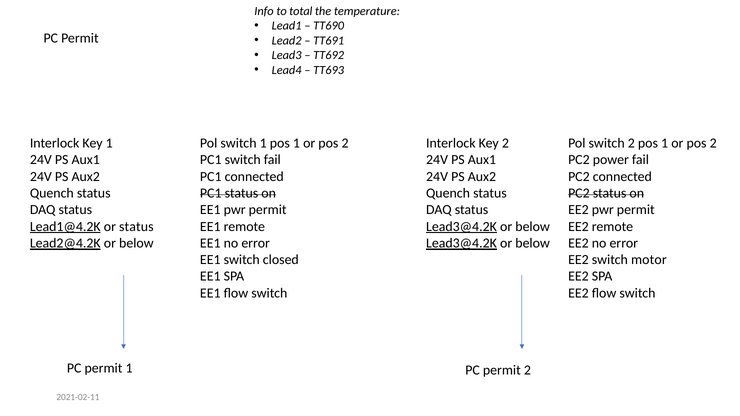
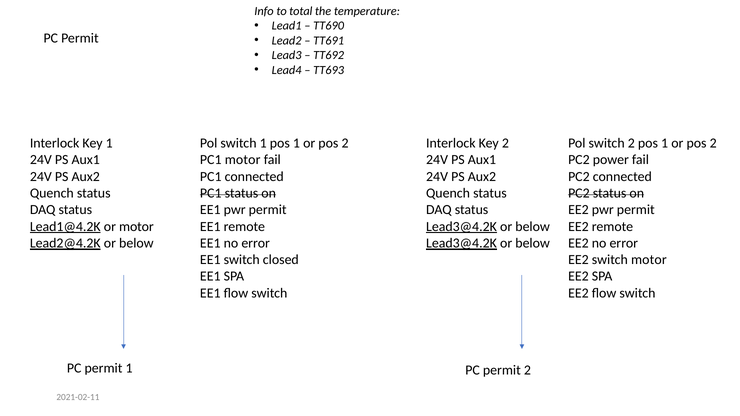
PC1 switch: switch -> motor
or status: status -> motor
